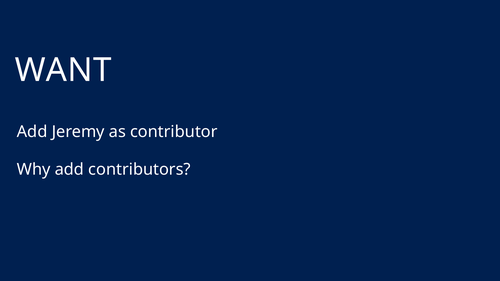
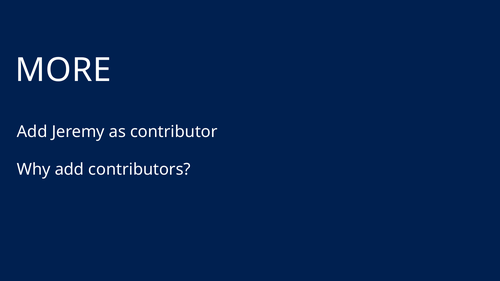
WANT: WANT -> MORE
